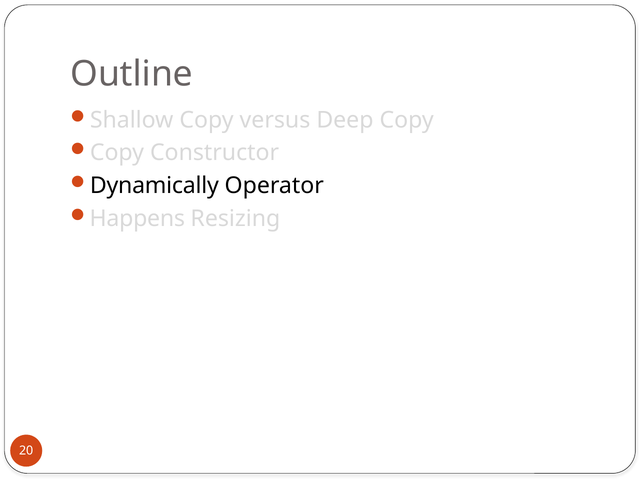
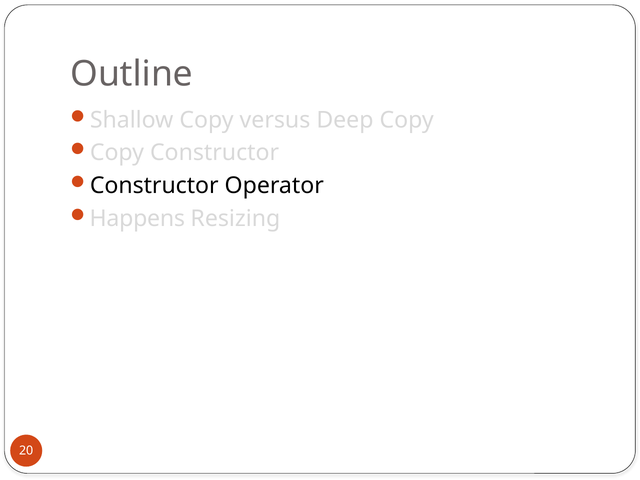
Dynamically at (154, 186): Dynamically -> Constructor
